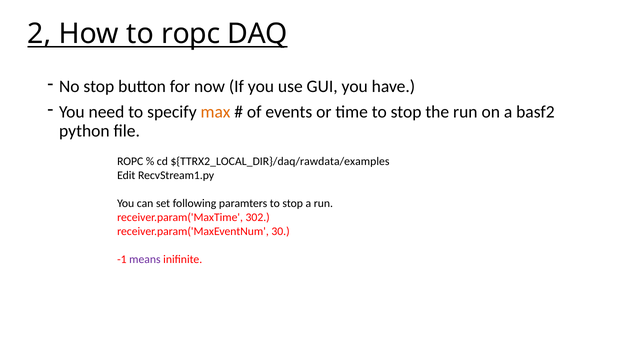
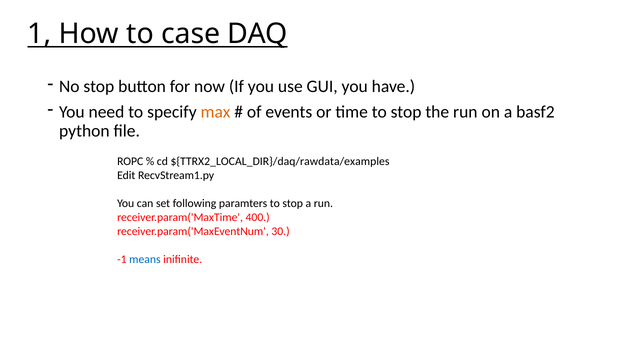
2: 2 -> 1
to ropc: ropc -> case
302: 302 -> 400
means colour: purple -> blue
